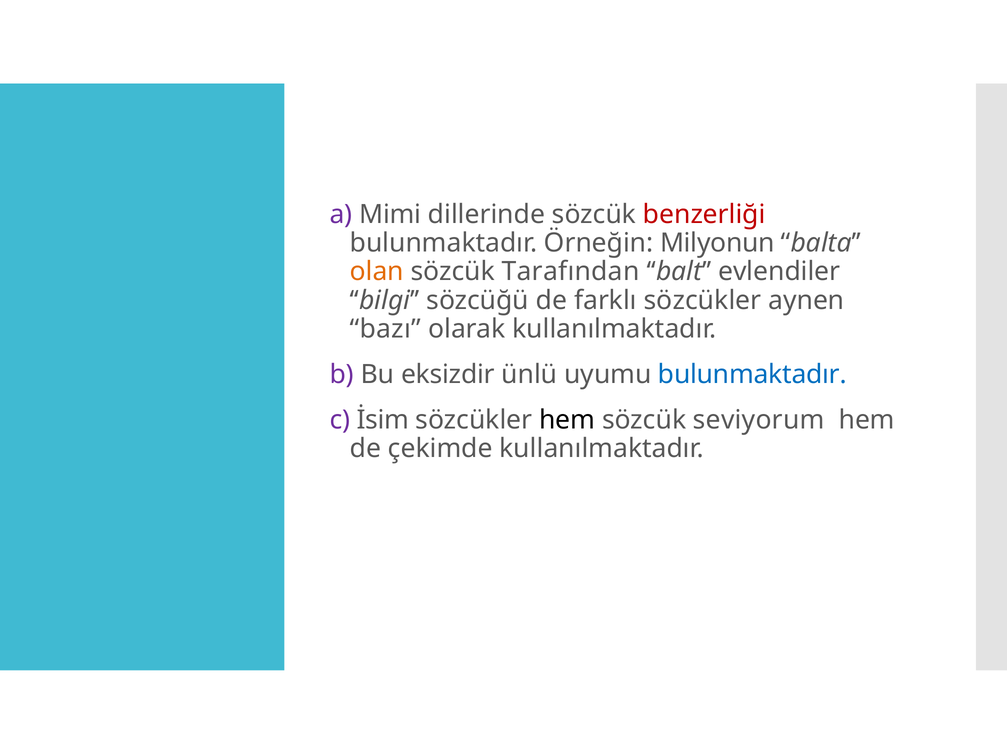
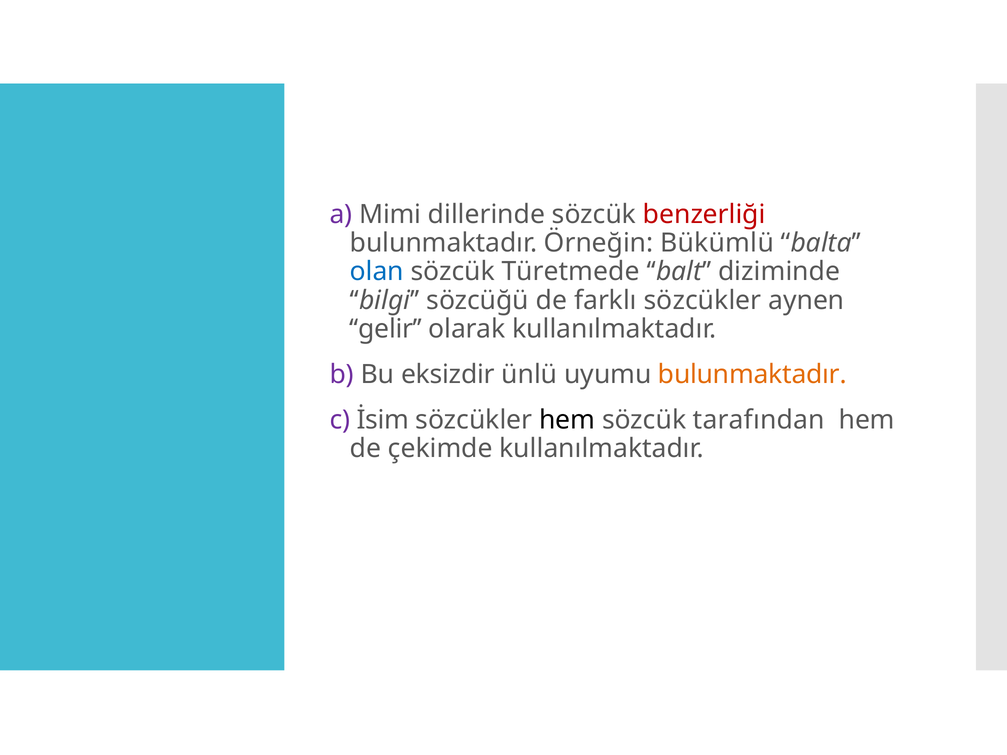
Milyonun: Milyonun -> Bükümlü
olan colour: orange -> blue
Tarafından: Tarafından -> Türetmede
evlendiler: evlendiler -> diziminde
bazı: bazı -> gelir
bulunmaktadır at (752, 374) colour: blue -> orange
seviyorum: seviyorum -> tarafından
